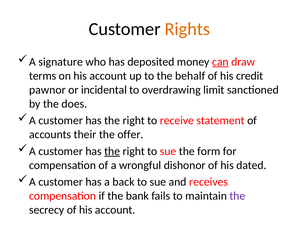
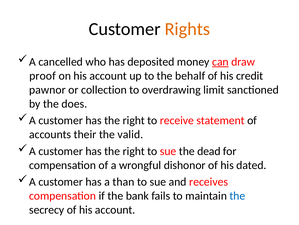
signature: signature -> cancelled
terms: terms -> proof
incidental: incidental -> collection
offer: offer -> valid
the at (112, 151) underline: present -> none
form: form -> dead
back: back -> than
the at (237, 195) colour: purple -> blue
